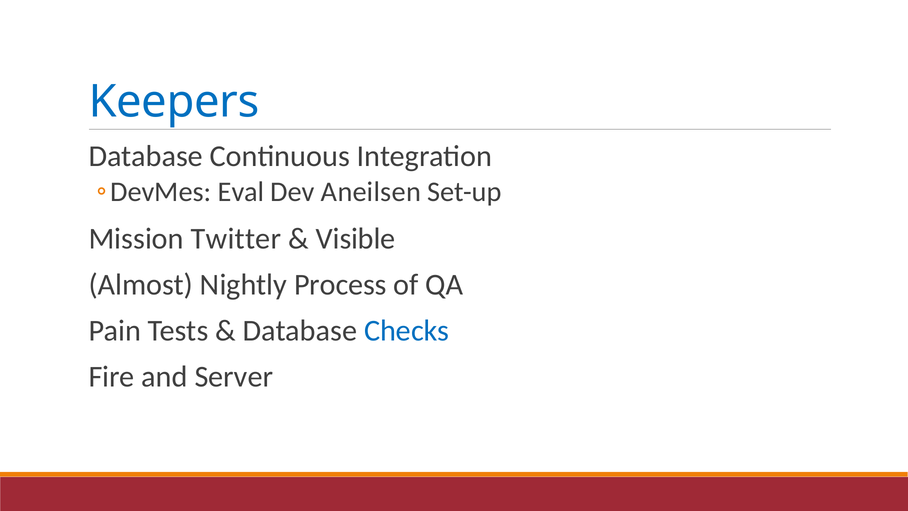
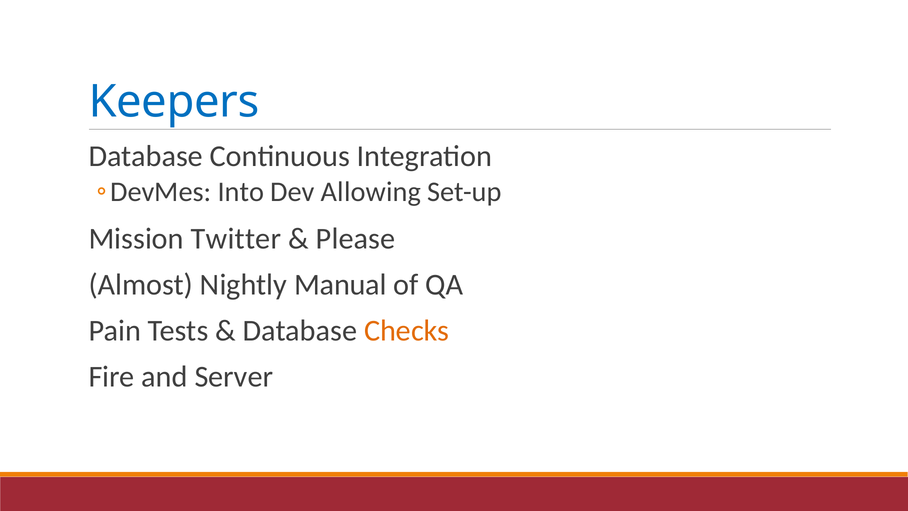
Eval: Eval -> Into
Aneilsen: Aneilsen -> Allowing
Visible: Visible -> Please
Process: Process -> Manual
Checks colour: blue -> orange
